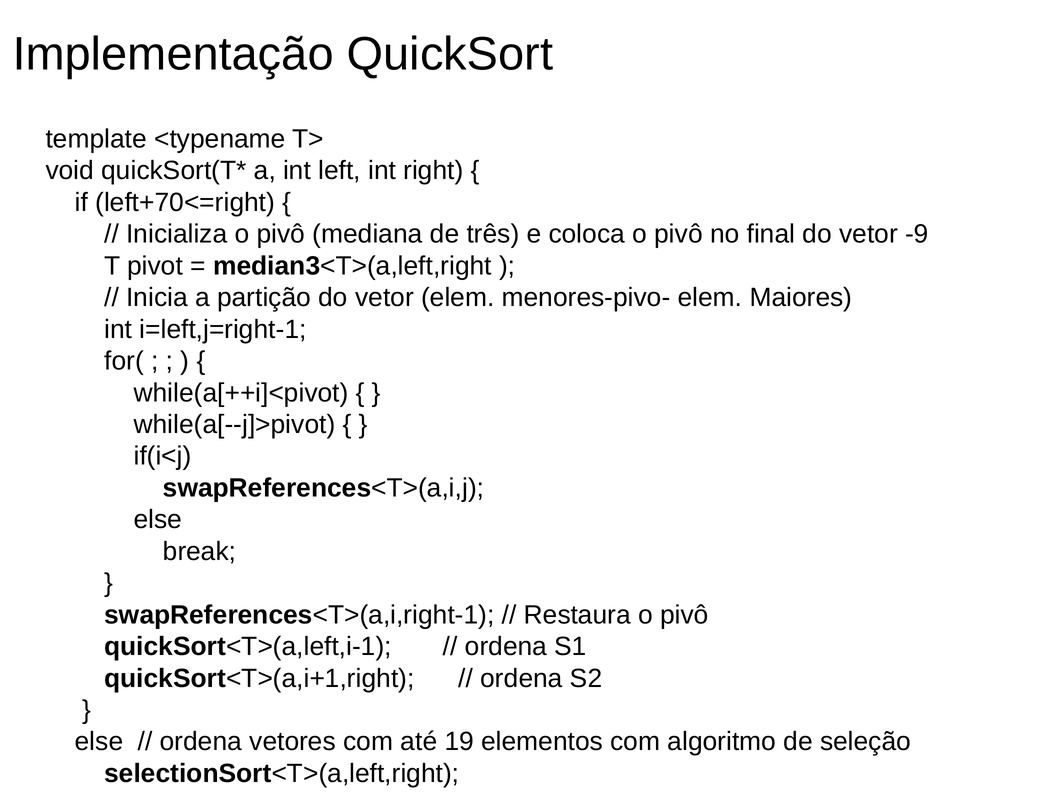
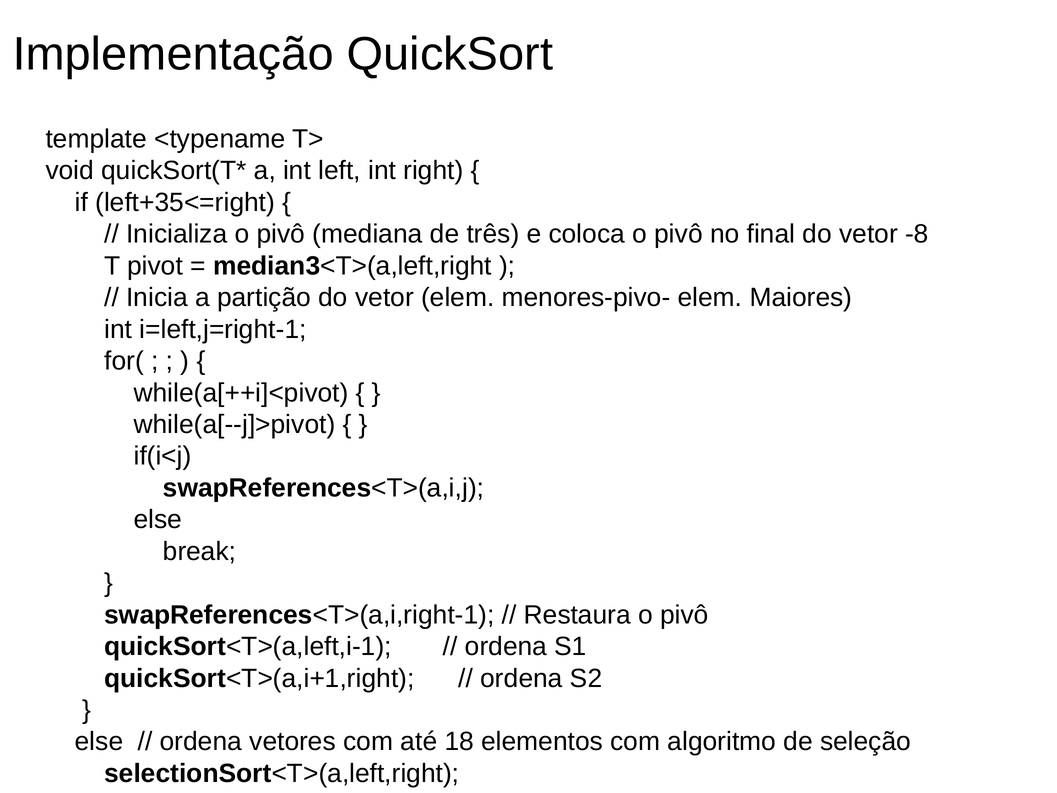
left+70<=right: left+70<=right -> left+35<=right
-9: -9 -> -8
19: 19 -> 18
